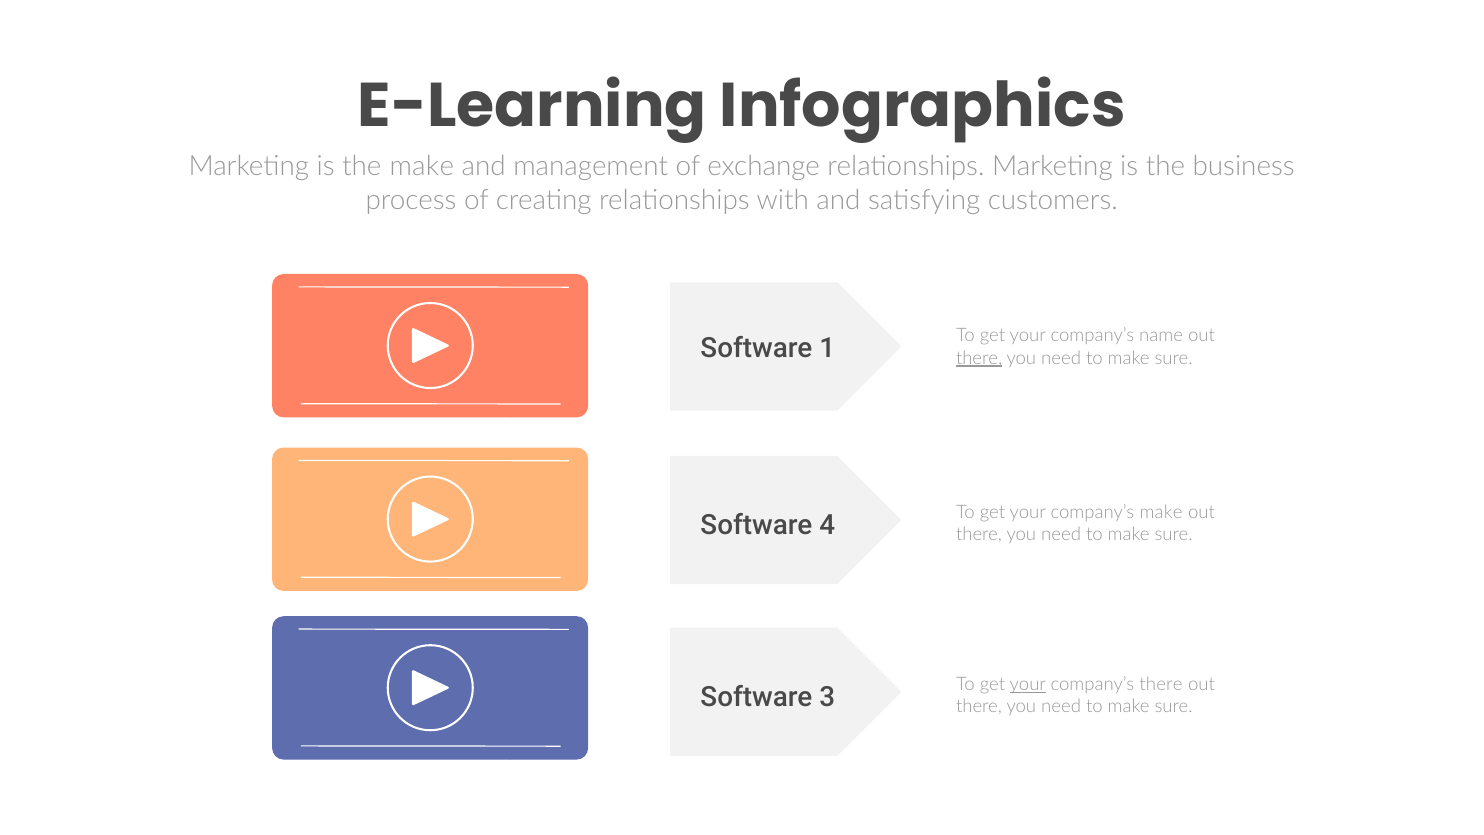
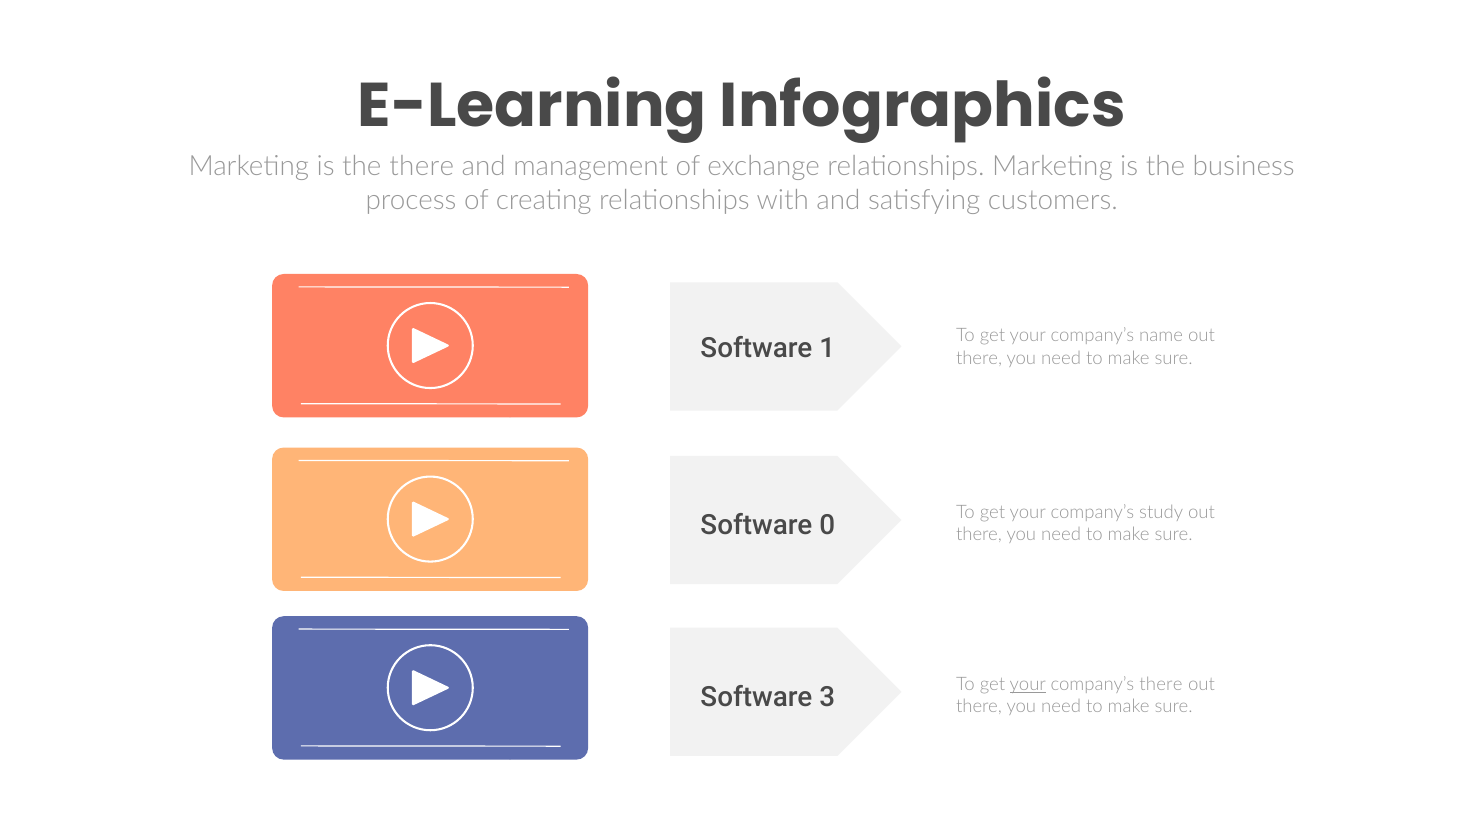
the make: make -> there
there at (979, 358) underline: present -> none
company’s make: make -> study
4: 4 -> 0
